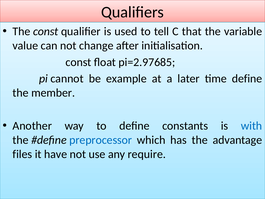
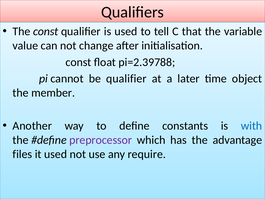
pi=2.97685: pi=2.97685 -> pi=2.39788
be example: example -> qualifier
time define: define -> object
preprocessor colour: blue -> purple
it have: have -> used
